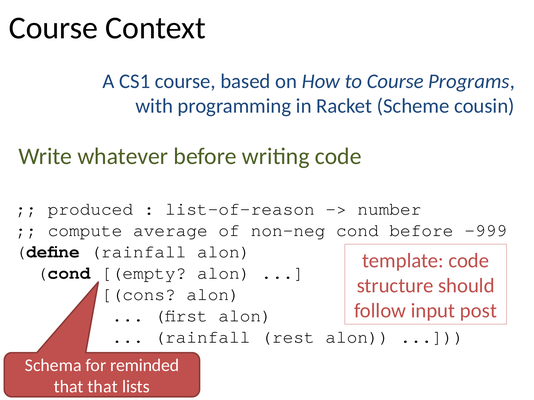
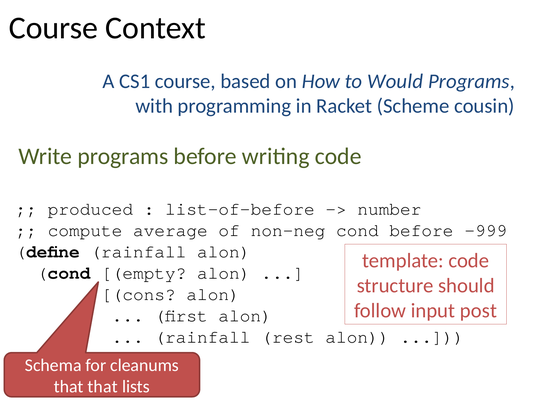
to Course: Course -> Would
Write whatever: whatever -> programs
list-of-reason: list-of-reason -> list-of-before
reminded: reminded -> cleanums
